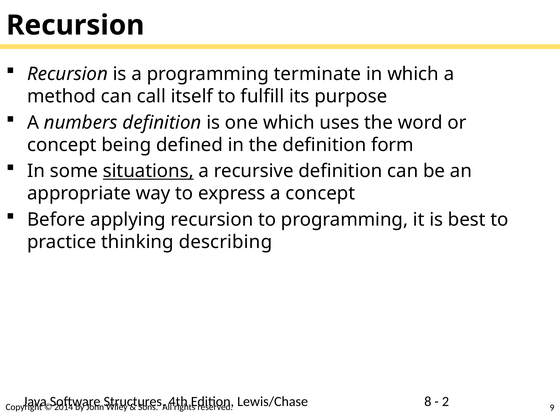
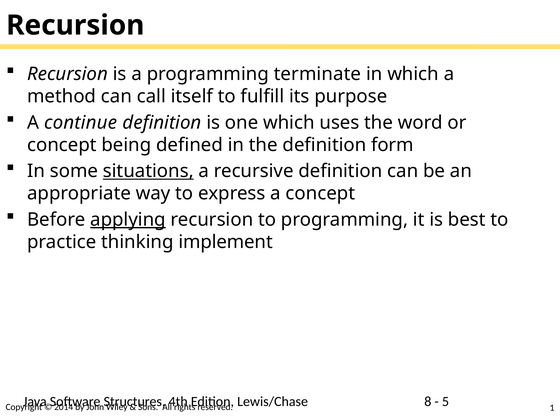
numbers: numbers -> continue
applying underline: none -> present
describing: describing -> implement
2: 2 -> 5
9: 9 -> 1
